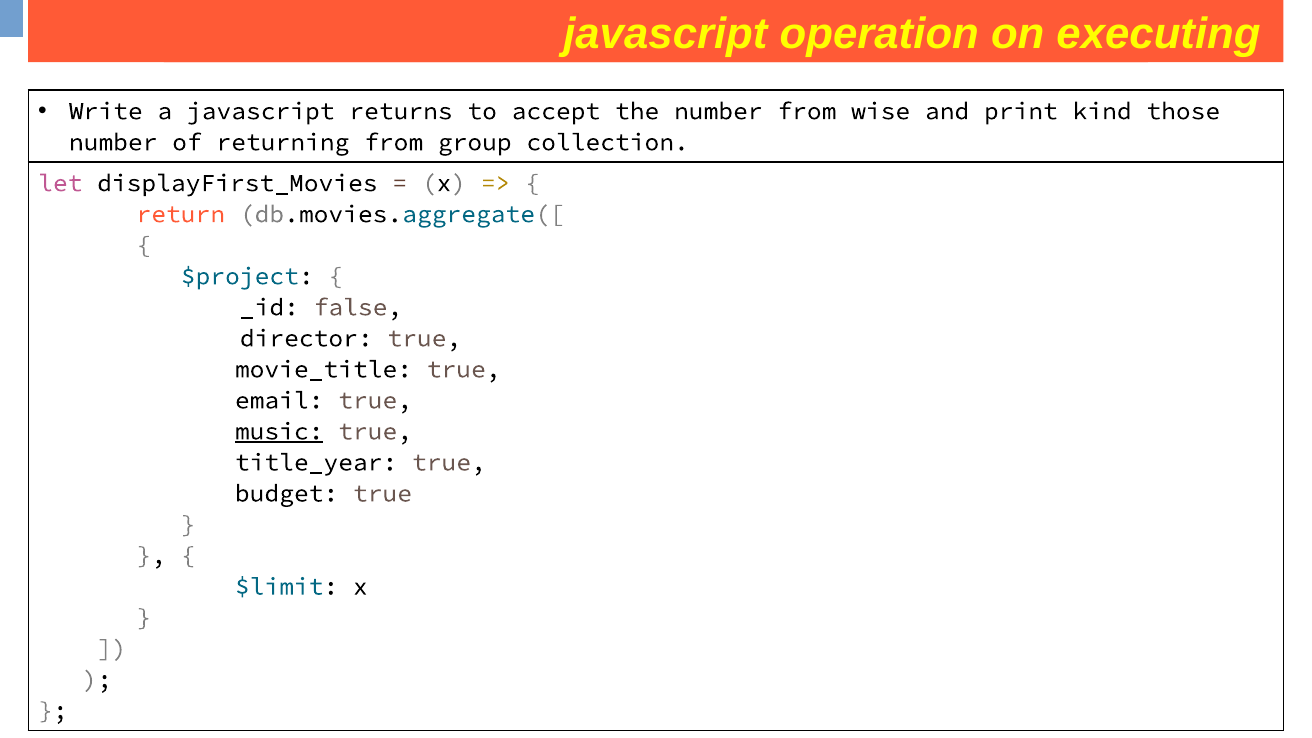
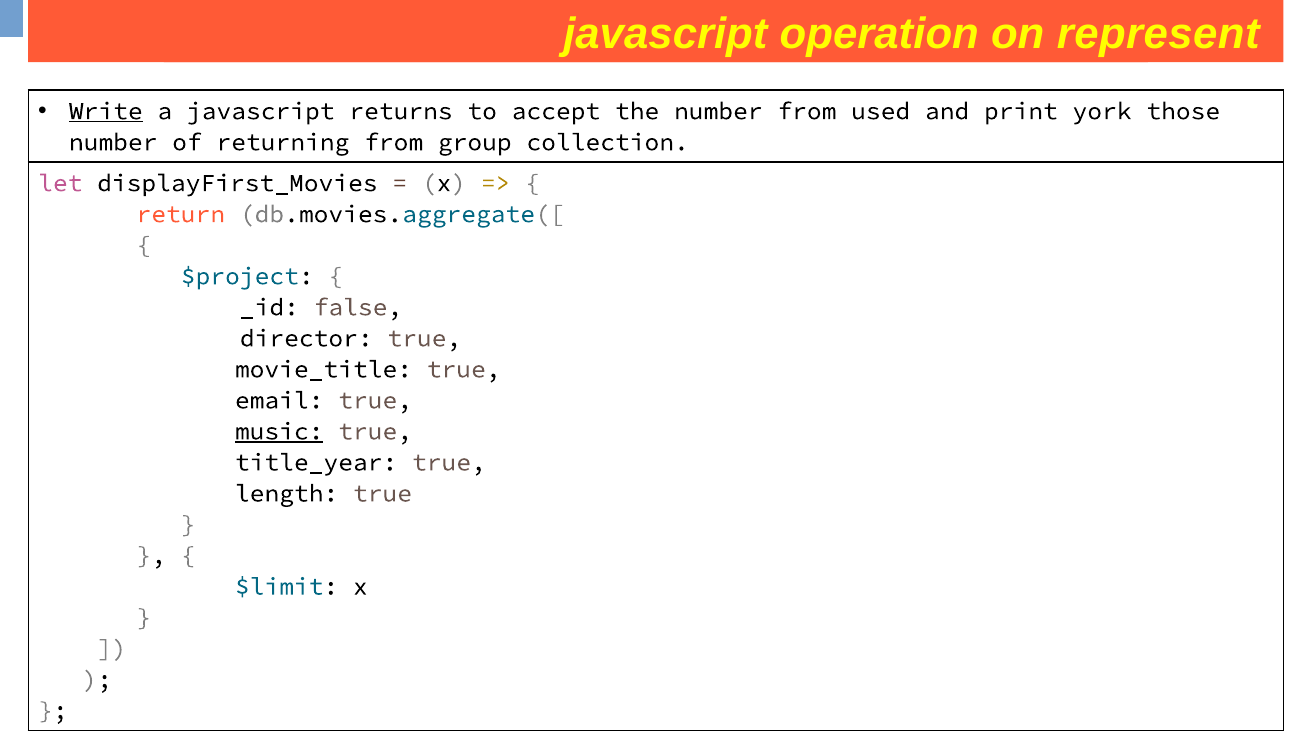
executing: executing -> represent
Write underline: none -> present
wise: wise -> used
kind: kind -> york
budget: budget -> length
